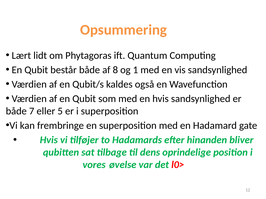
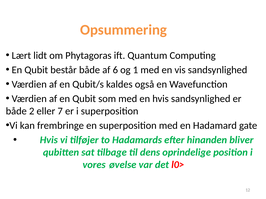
8: 8 -> 6
7: 7 -> 2
5: 5 -> 7
